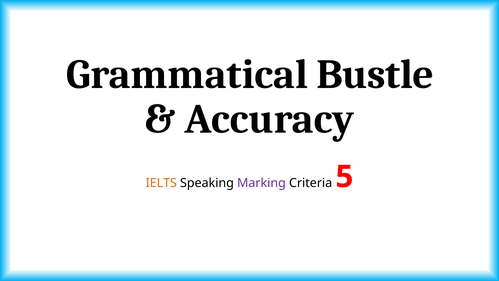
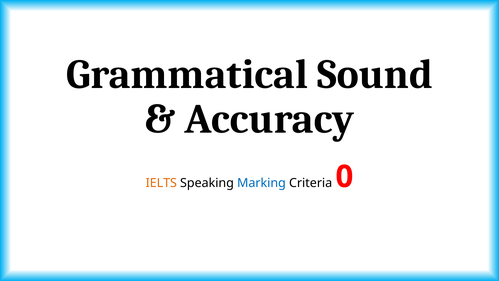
Bustle: Bustle -> Sound
Marking colour: purple -> blue
5: 5 -> 0
